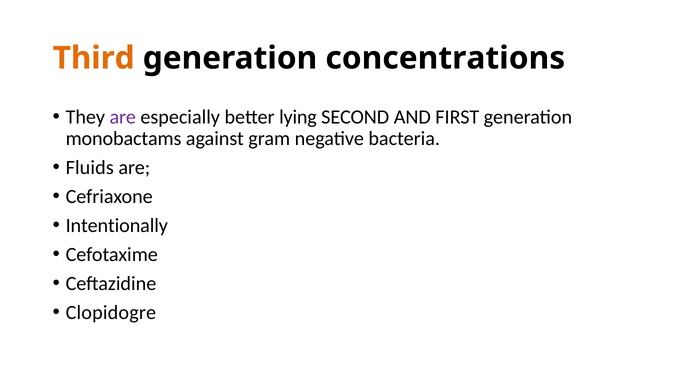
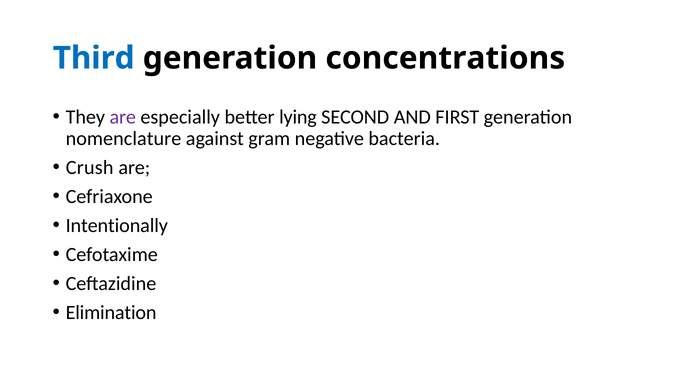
Third colour: orange -> blue
monobactams: monobactams -> nomenclature
Fluids: Fluids -> Crush
Clopidogre: Clopidogre -> Elimination
